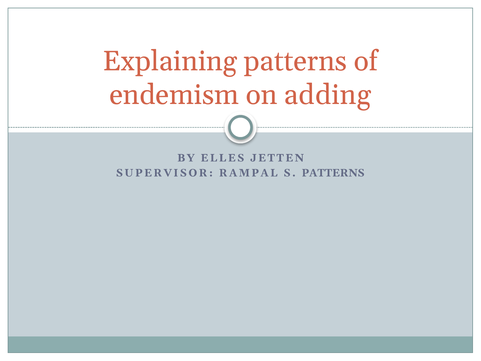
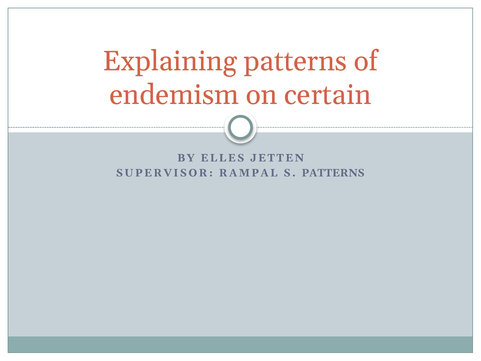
adding: adding -> certain
